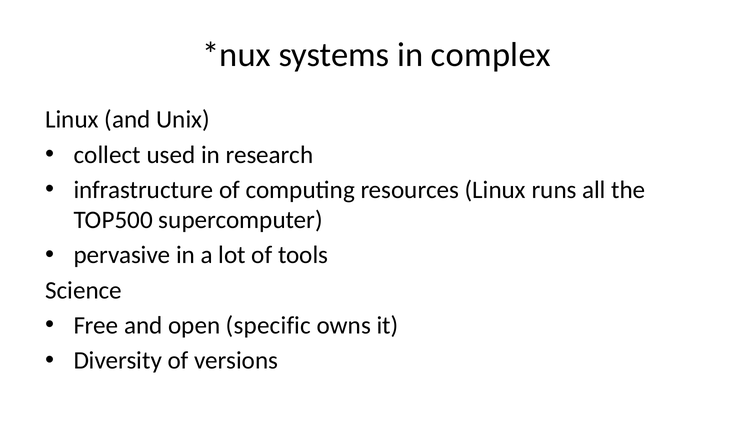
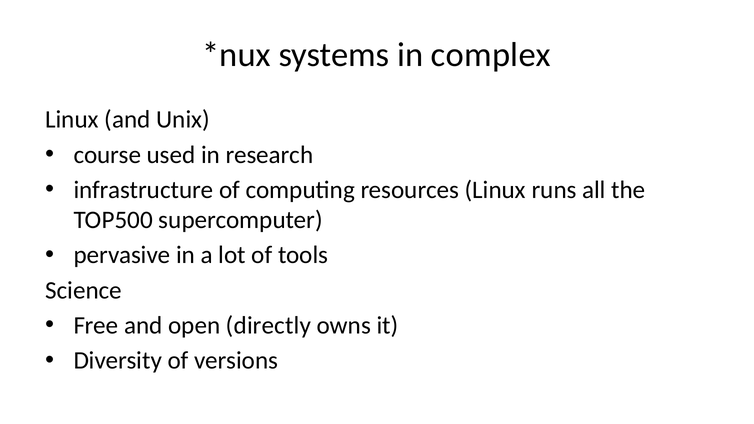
collect: collect -> course
specific: specific -> directly
